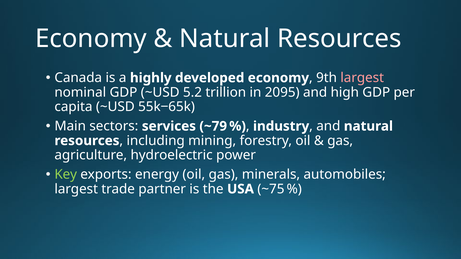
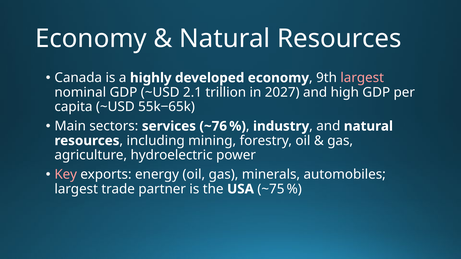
5.2: 5.2 -> 2.1
2095: 2095 -> 2027
~79: ~79 -> ~76
Key colour: light green -> pink
